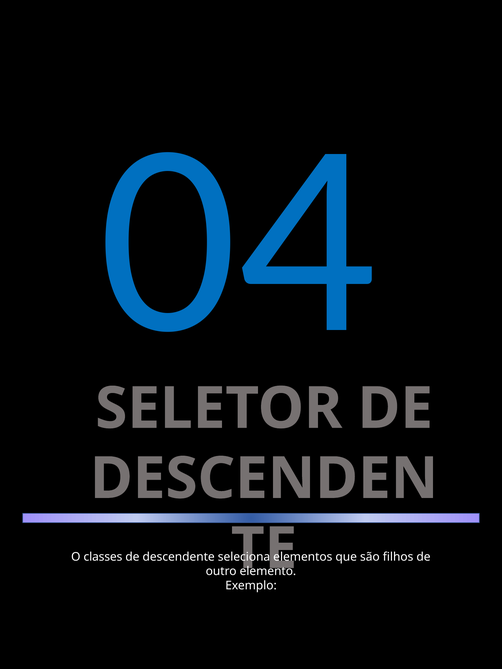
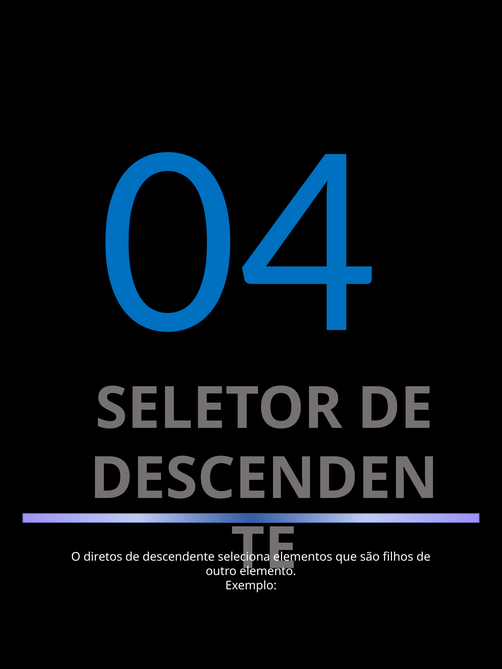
classes: classes -> diretos
